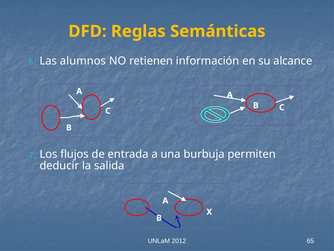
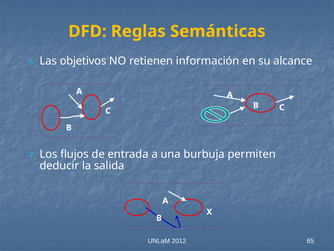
alumnos: alumnos -> objetivos
